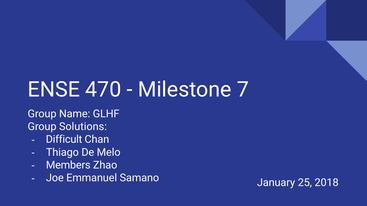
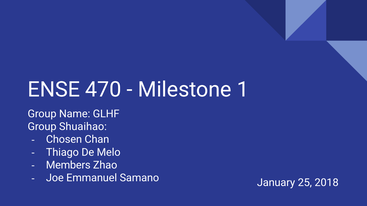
7: 7 -> 1
Solutions: Solutions -> Shuaihao
Difficult: Difficult -> Chosen
